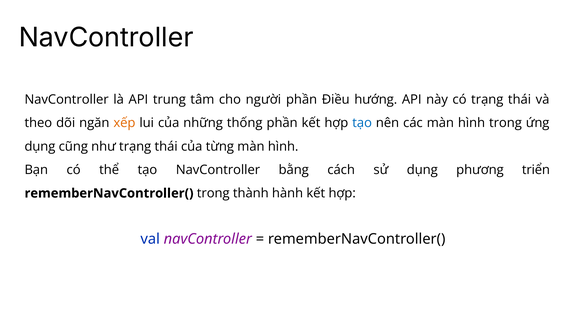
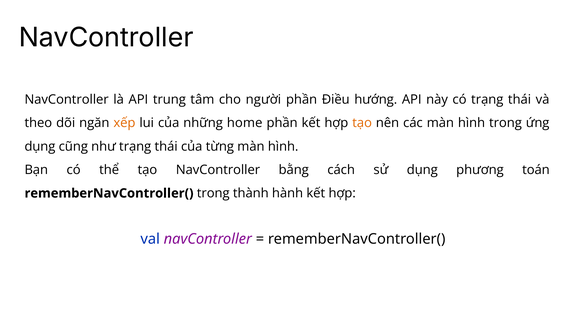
thống: thống -> home
tạo at (362, 123) colour: blue -> orange
triển: triển -> toán
